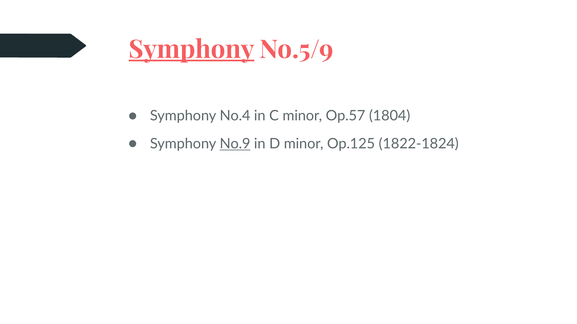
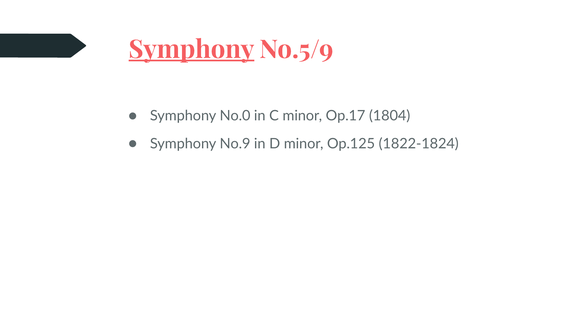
No.4: No.4 -> No.0
Op.57: Op.57 -> Op.17
No.9 underline: present -> none
